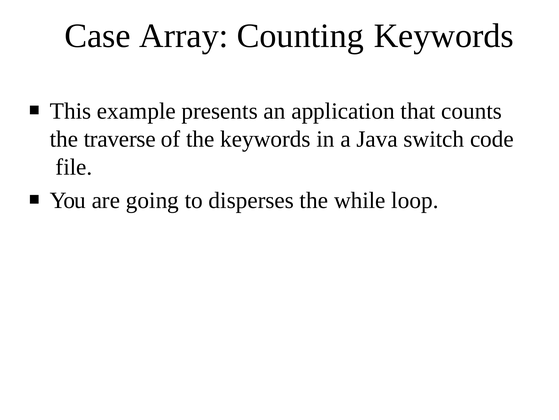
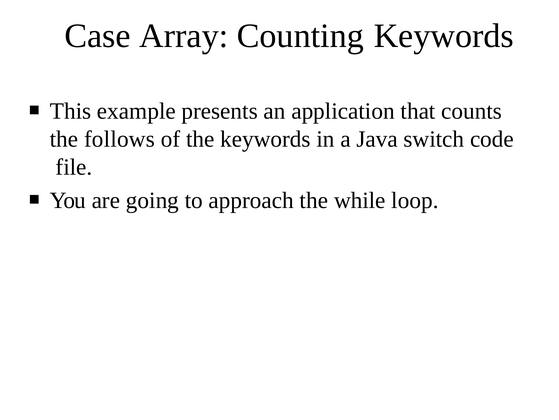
traverse: traverse -> follows
disperses: disperses -> approach
